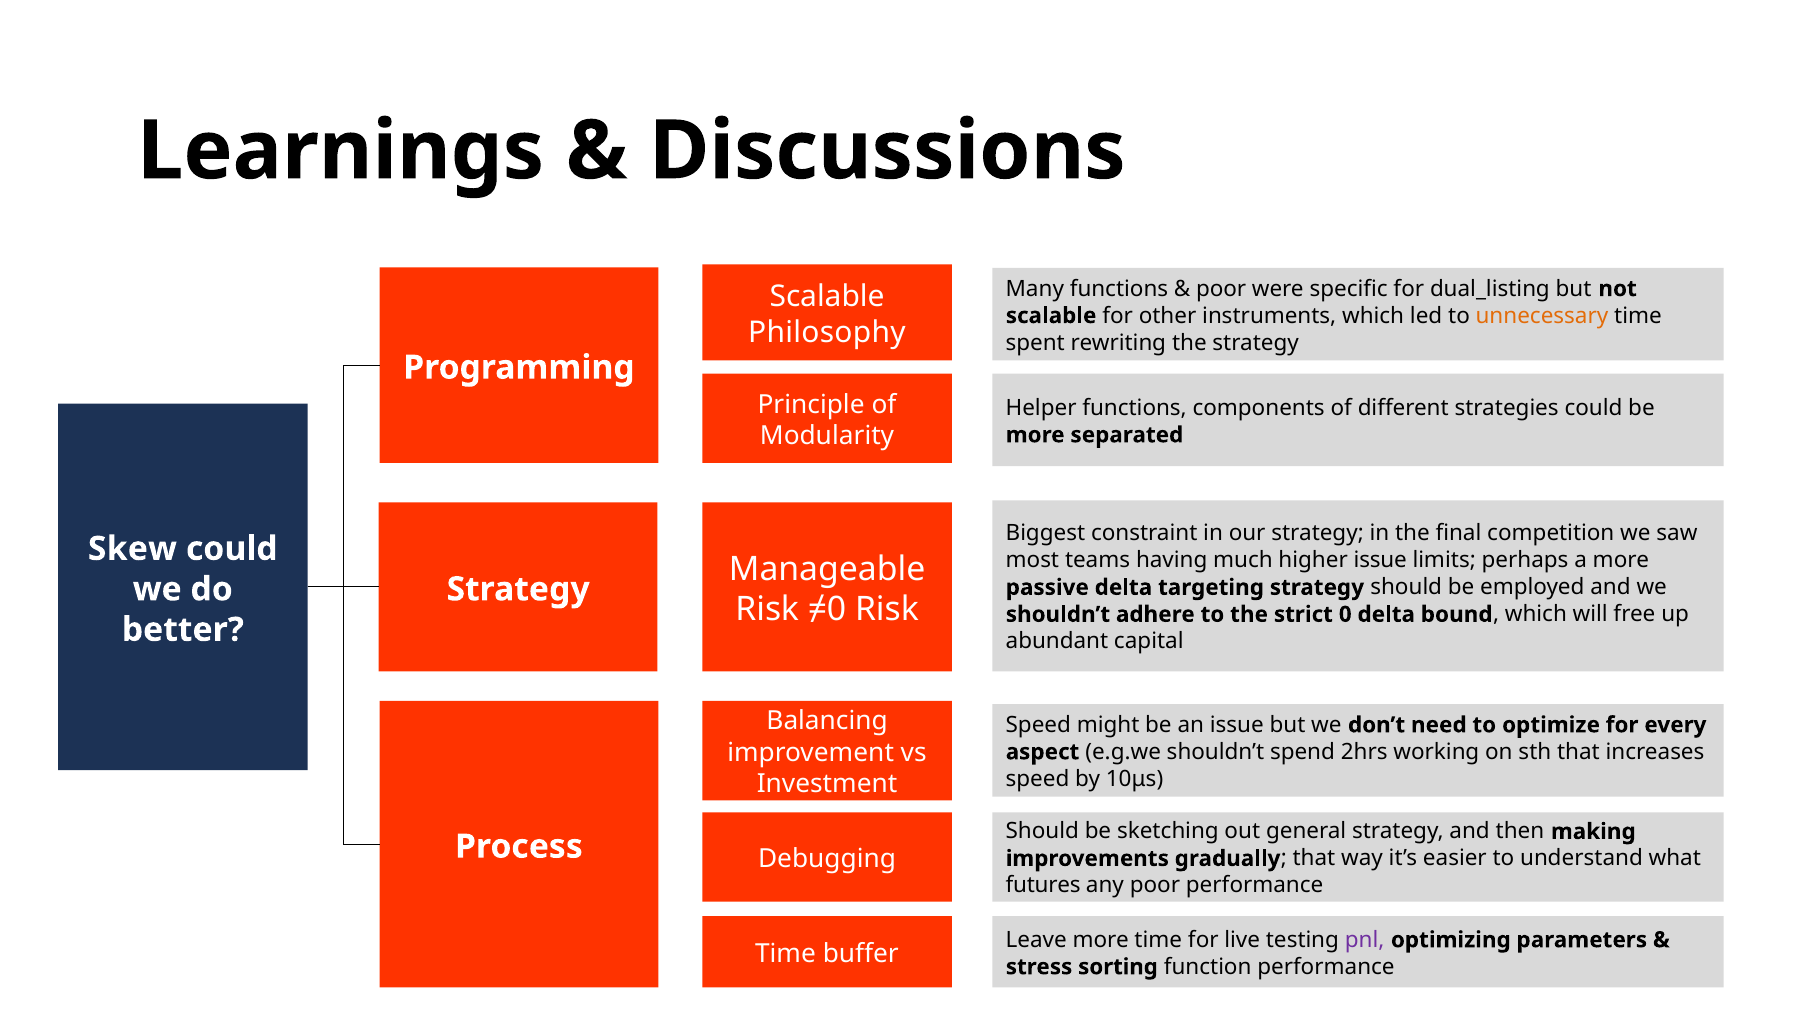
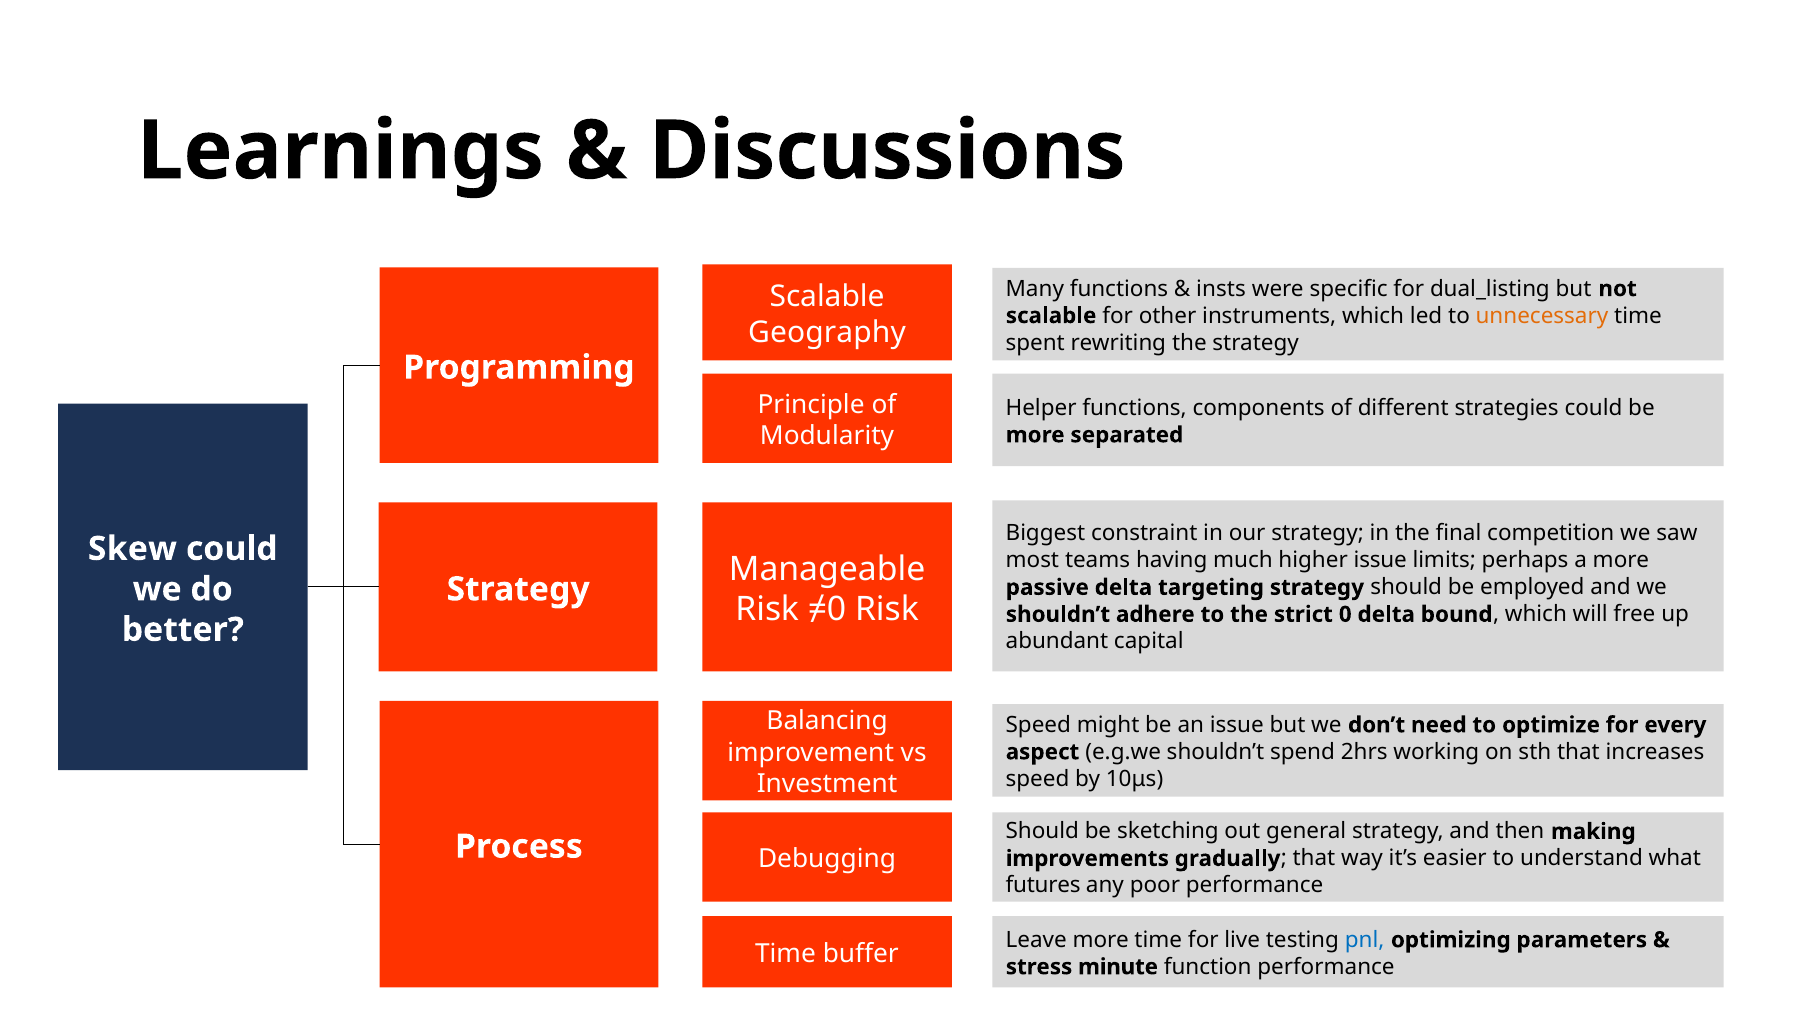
poor at (1221, 289): poor -> insts
Philosophy: Philosophy -> Geography
pnl colour: purple -> blue
sorting: sorting -> minute
